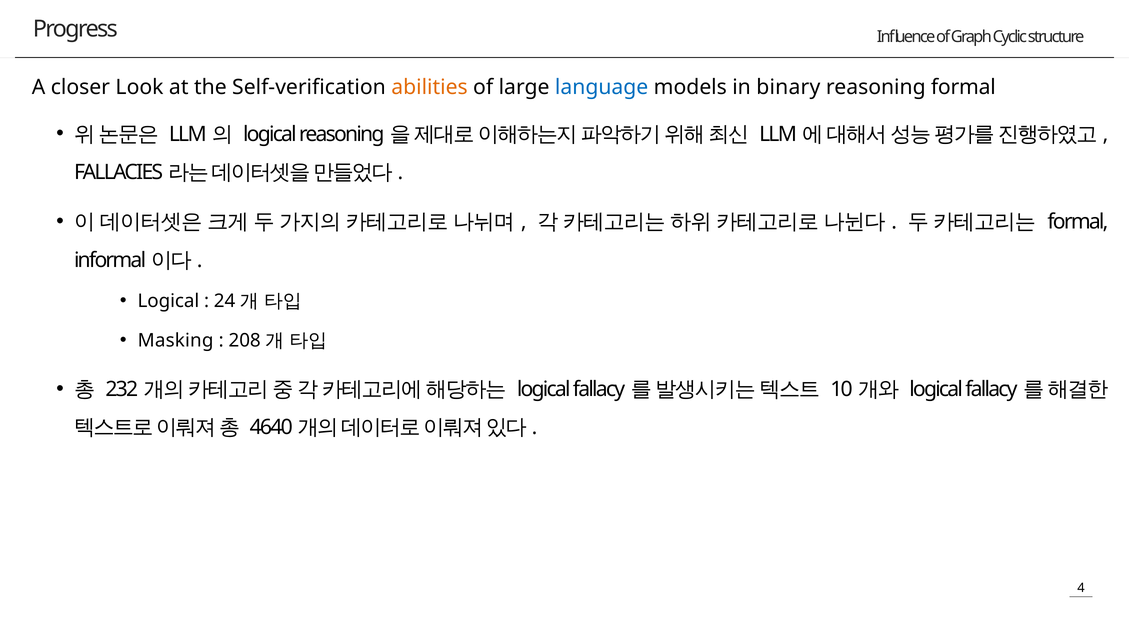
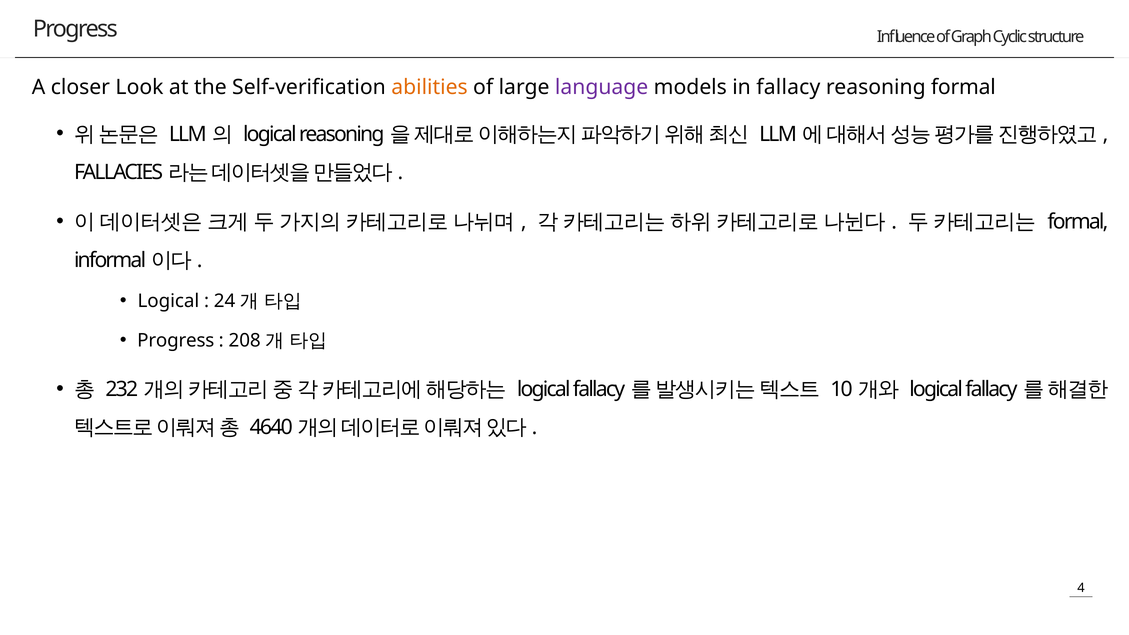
language colour: blue -> purple
in binary: binary -> fallacy
Masking at (176, 341): Masking -> Progress
